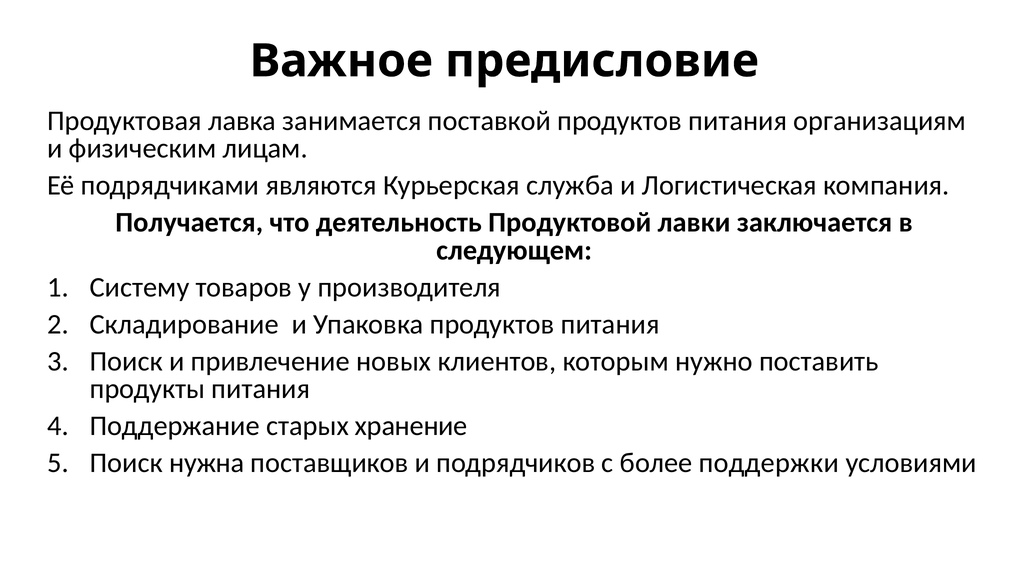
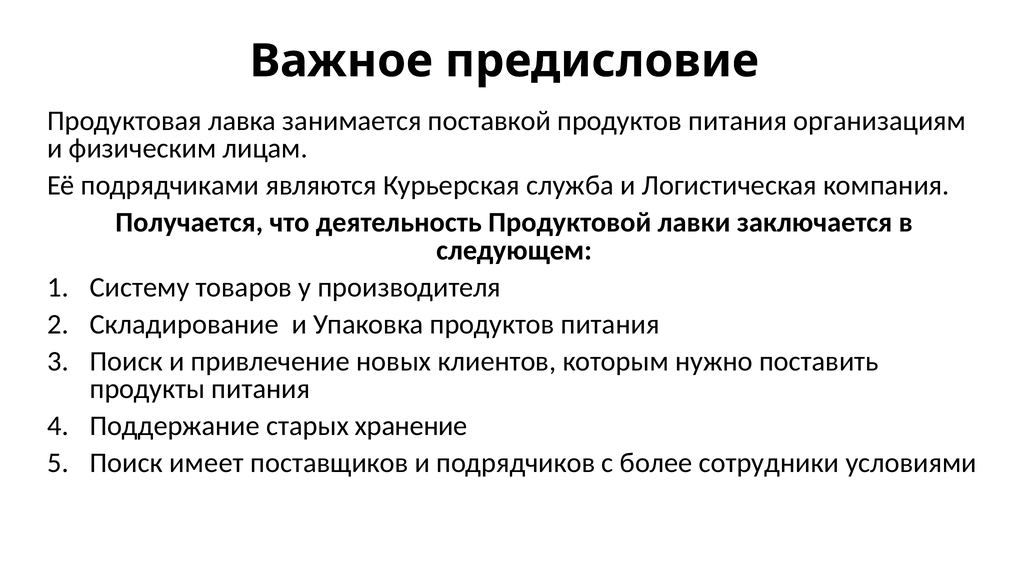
нужна: нужна -> имеет
поддержки: поддержки -> сотрудники
